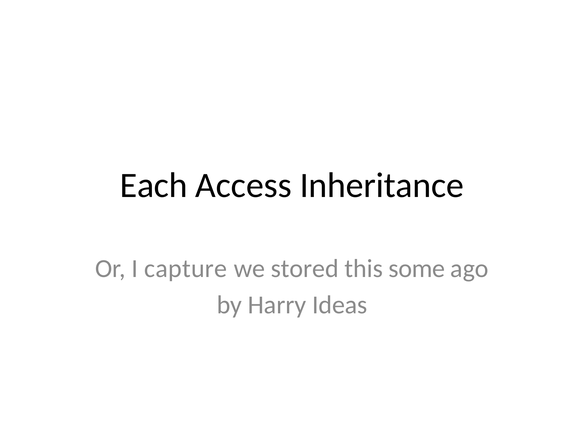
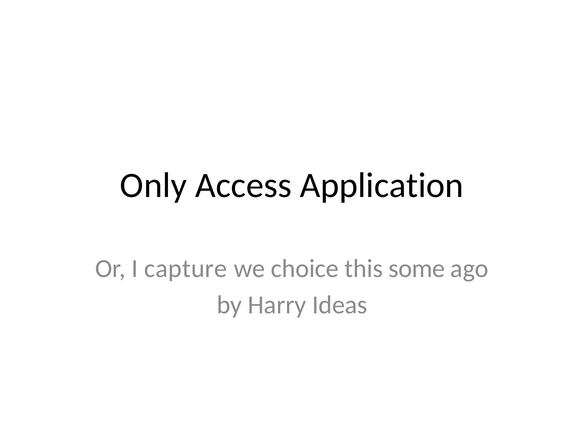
Each: Each -> Only
Inheritance: Inheritance -> Application
stored: stored -> choice
